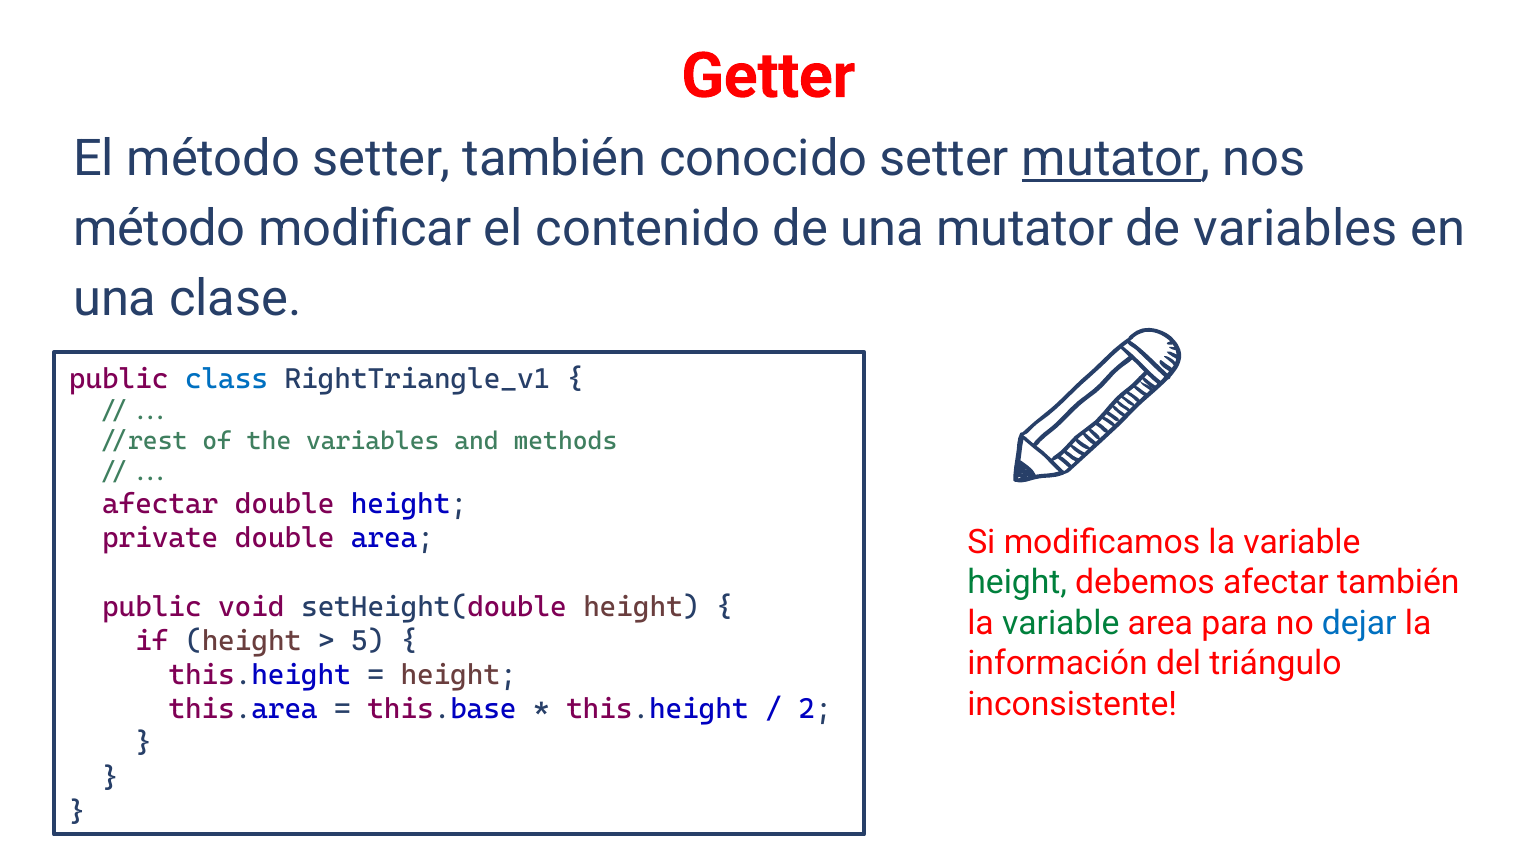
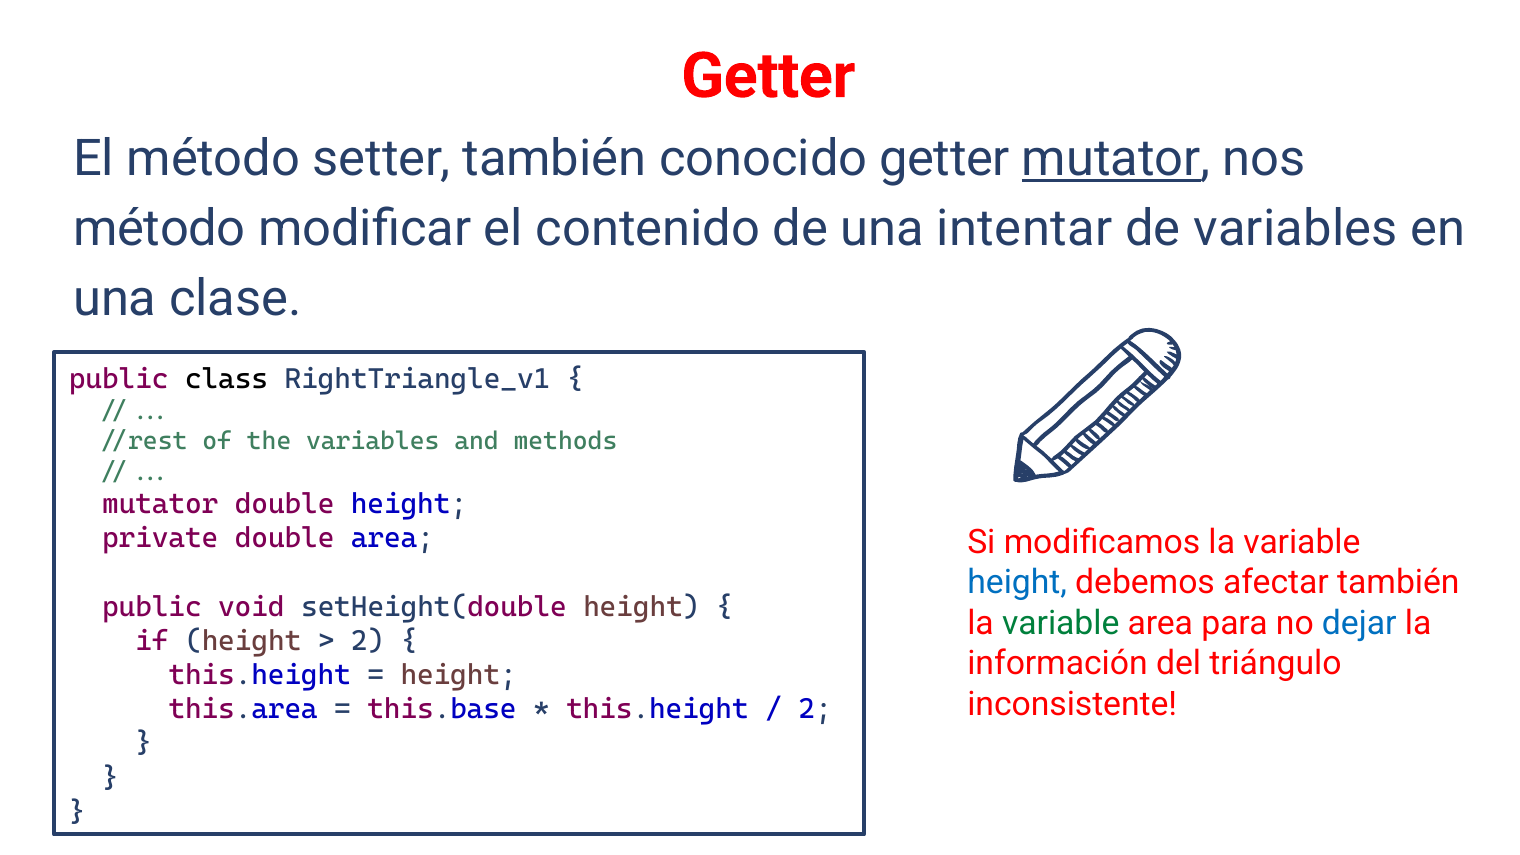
conocido setter: setter -> getter
una mutator: mutator -> intentar
class colour: blue -> black
afectar at (160, 504): afectar -> mutator
height at (1017, 583) colour: green -> blue
5 at (368, 641): 5 -> 2
